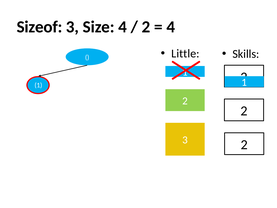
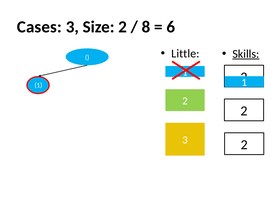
Sizeof: Sizeof -> Cases
Size 4: 4 -> 2
2 at (146, 27): 2 -> 8
4 at (171, 27): 4 -> 6
Skills underline: none -> present
